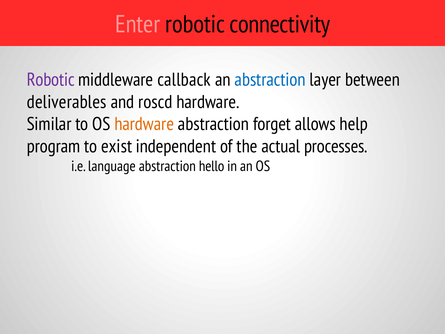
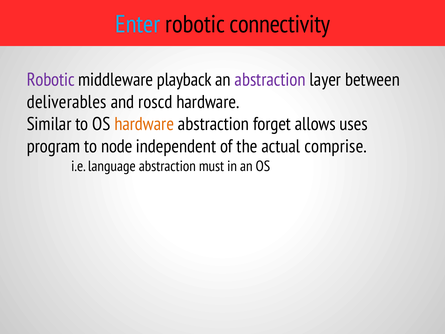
Enter colour: pink -> light blue
callback: callback -> playback
abstraction at (270, 80) colour: blue -> purple
help: help -> uses
exist: exist -> node
processes: processes -> comprise
hello: hello -> must
